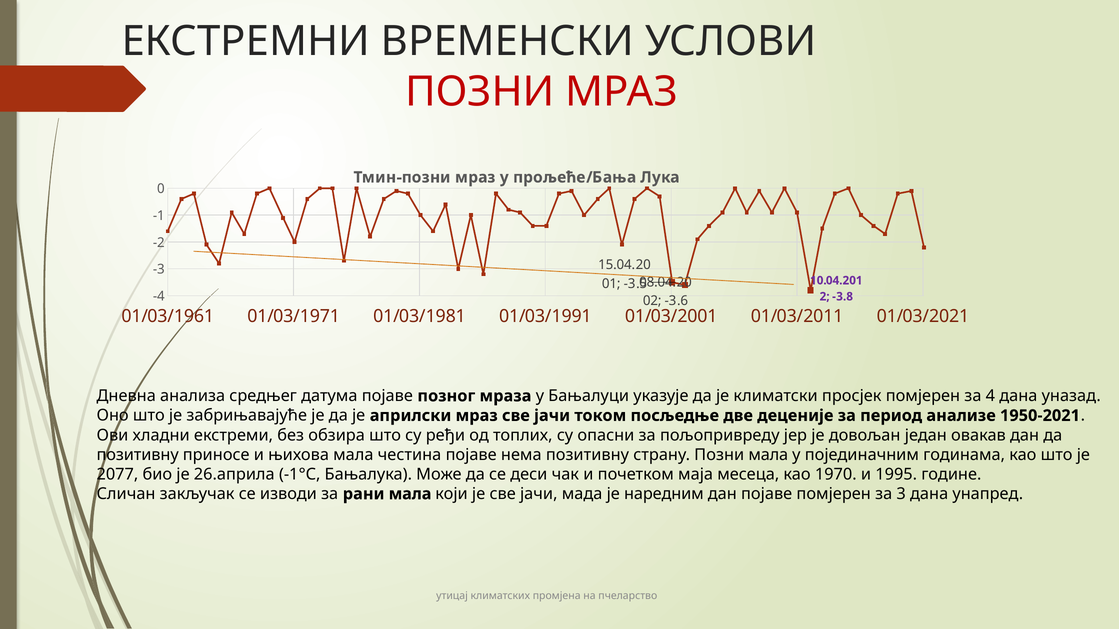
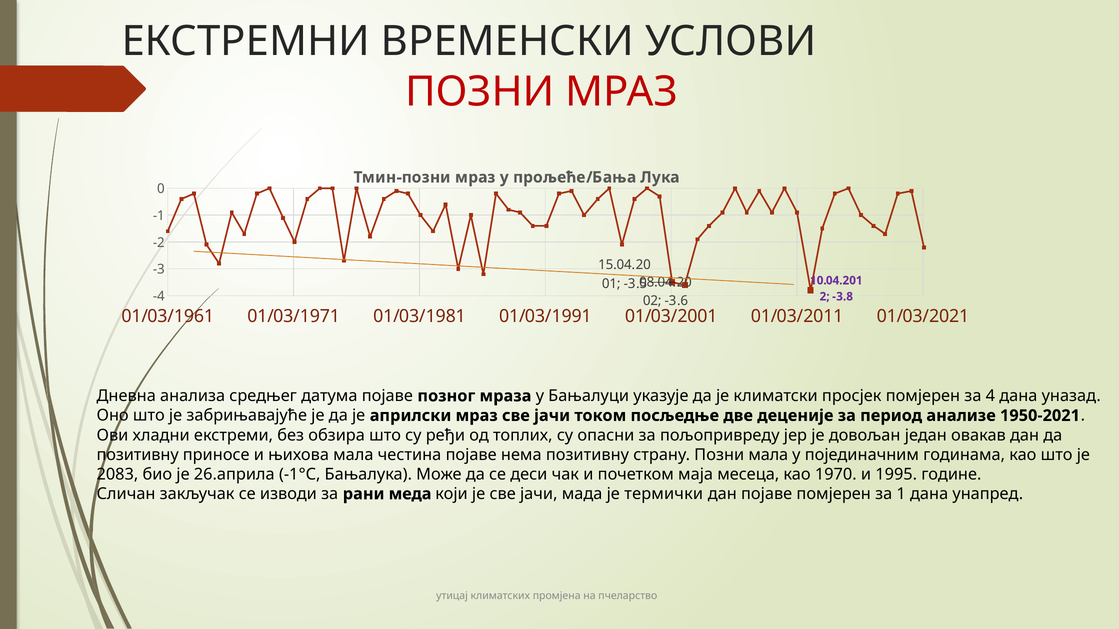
2077: 2077 -> 2083
рани мала: мала -> меда
наредним: наредним -> термички
3: 3 -> 1
